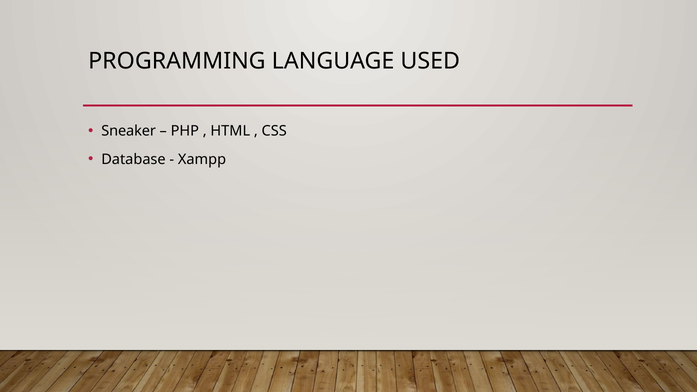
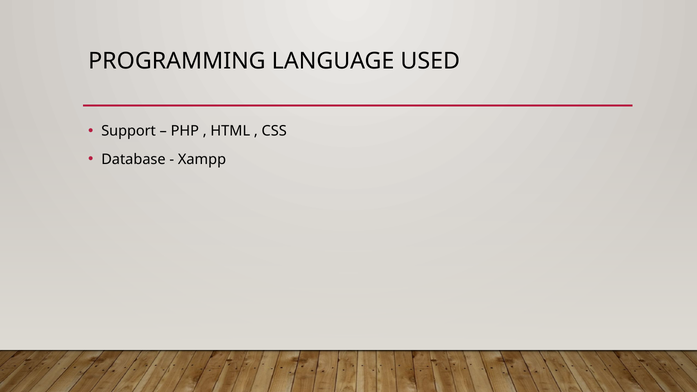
Sneaker: Sneaker -> Support
